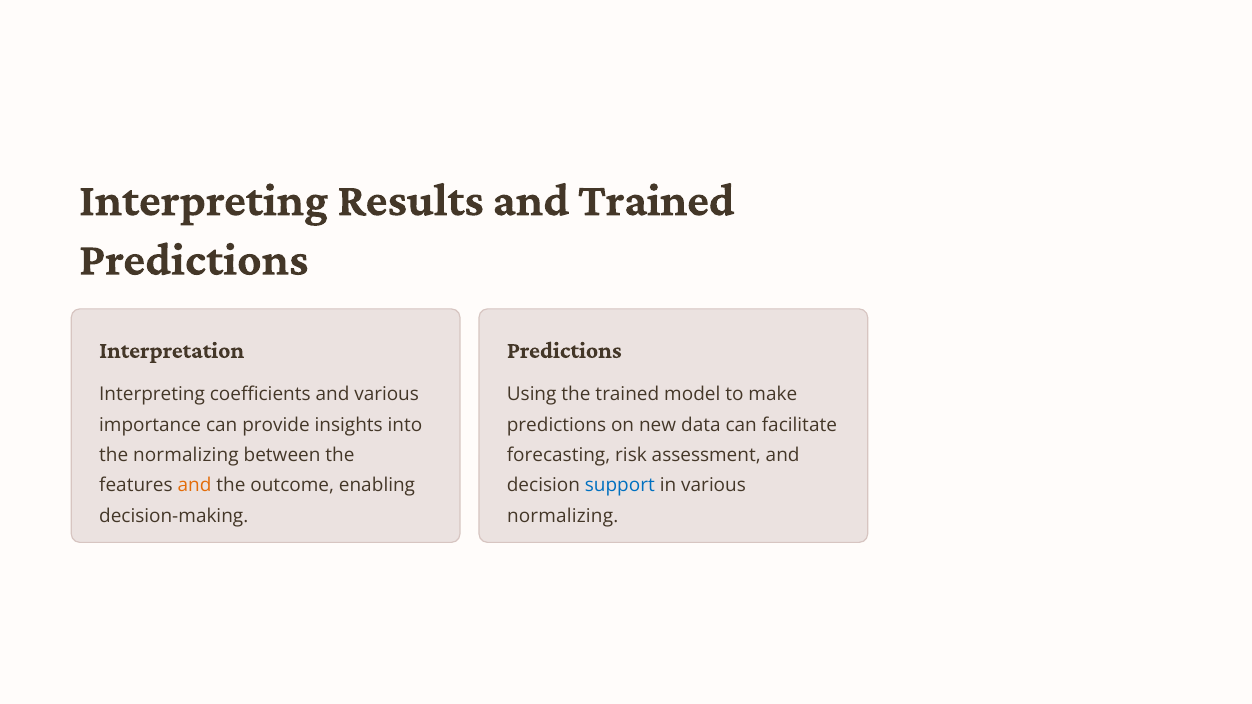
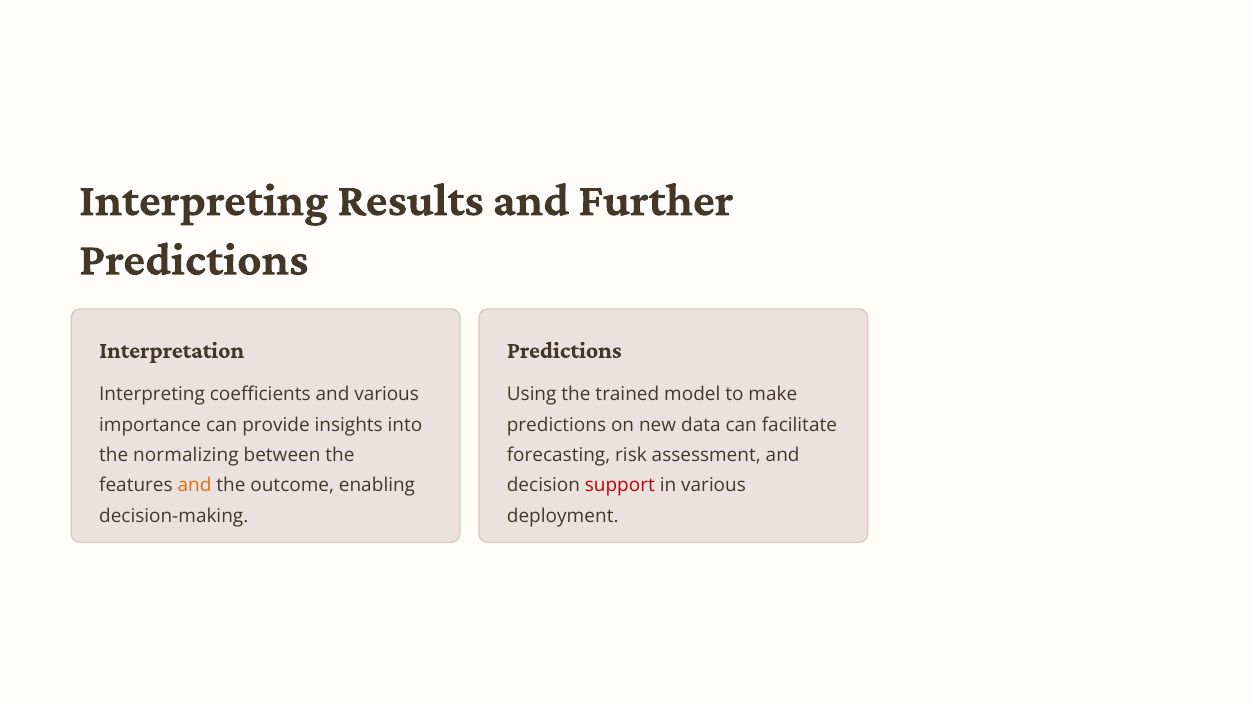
and Trained: Trained -> Further
support colour: blue -> red
normalizing at (563, 516): normalizing -> deployment
